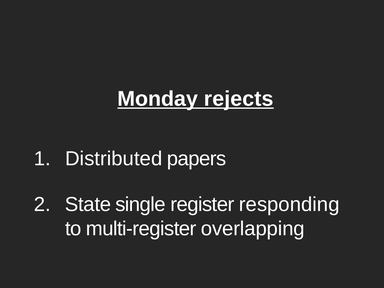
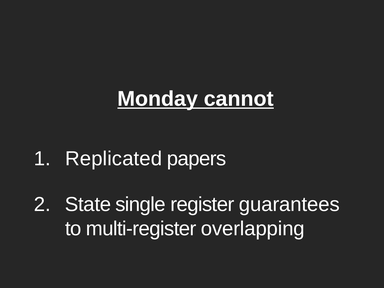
rejects: rejects -> cannot
Distributed: Distributed -> Replicated
responding: responding -> guarantees
